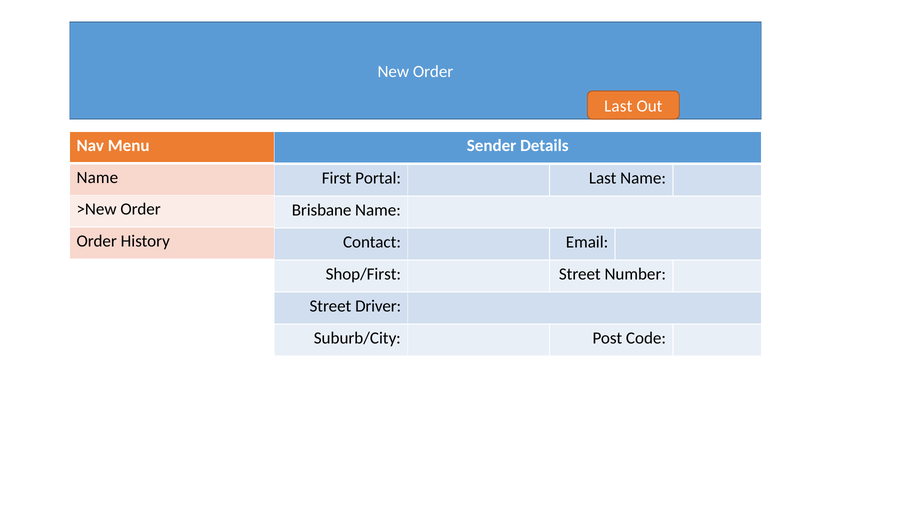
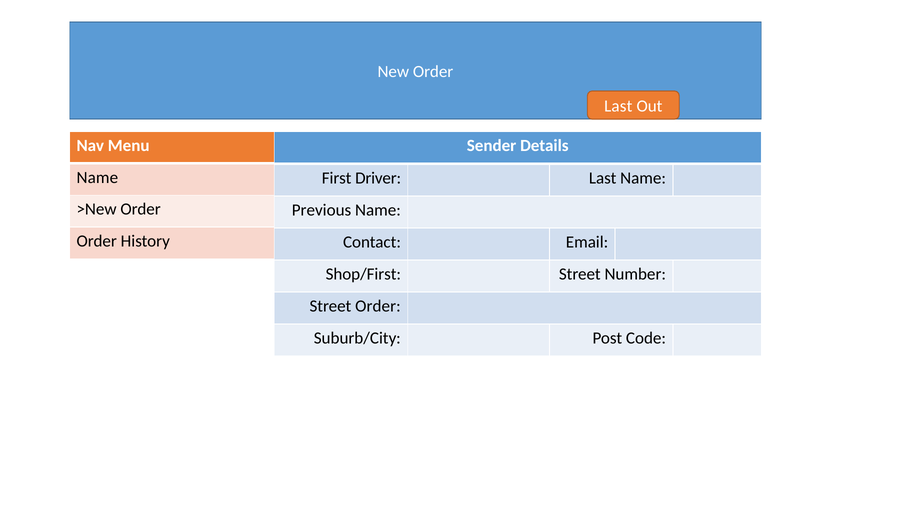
Portal: Portal -> Driver
Brisbane: Brisbane -> Previous
Street Driver: Driver -> Order
